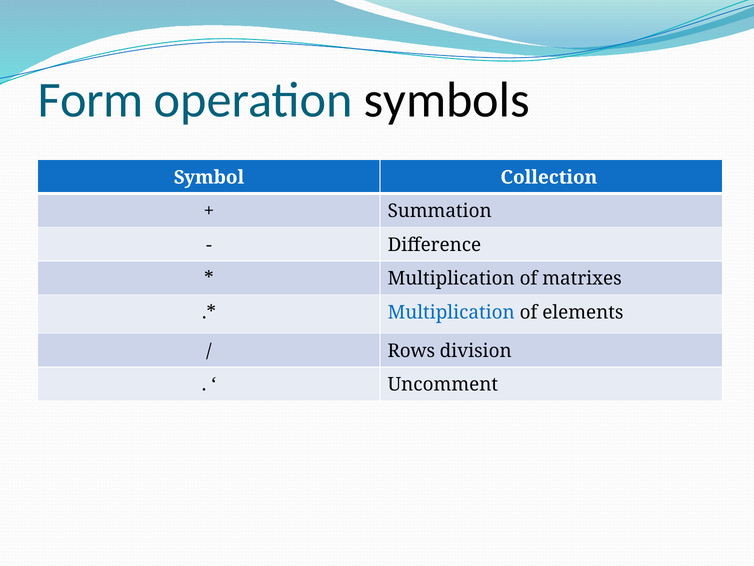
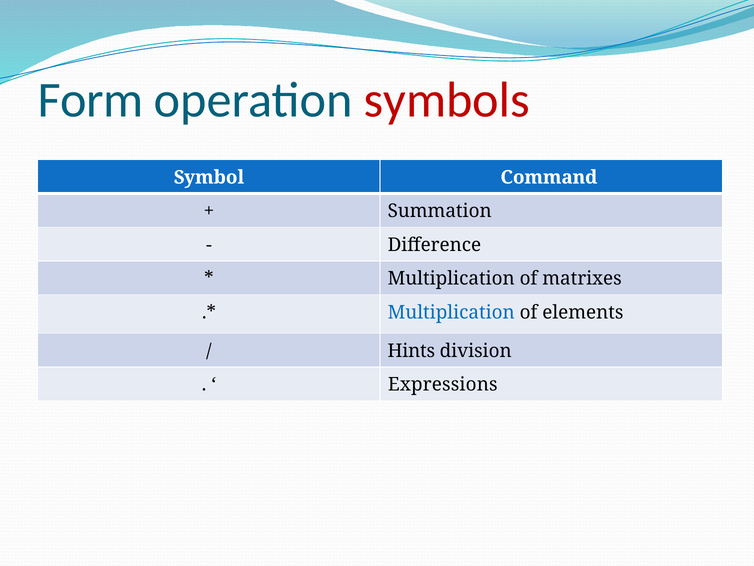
symbols colour: black -> red
Collection: Collection -> Command
Rows: Rows -> Hints
Uncomment: Uncomment -> Expressions
